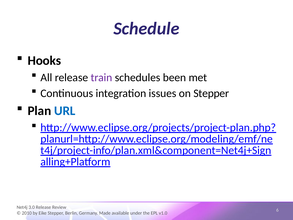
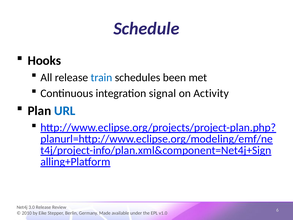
train colour: purple -> blue
issues: issues -> signal
on Stepper: Stepper -> Activity
